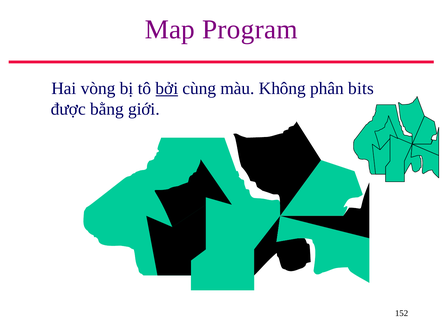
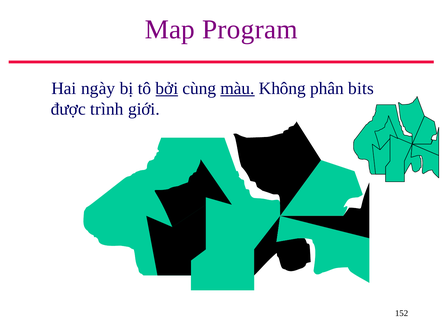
vòng: vòng -> ngày
màu underline: none -> present
bằng: bằng -> trình
